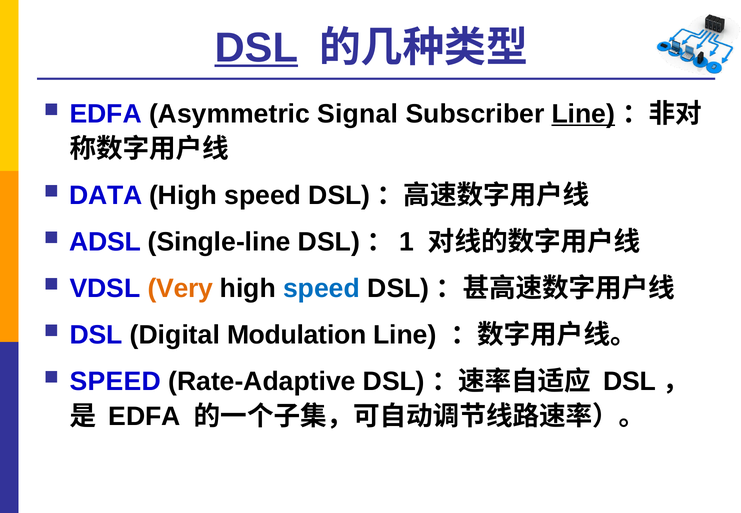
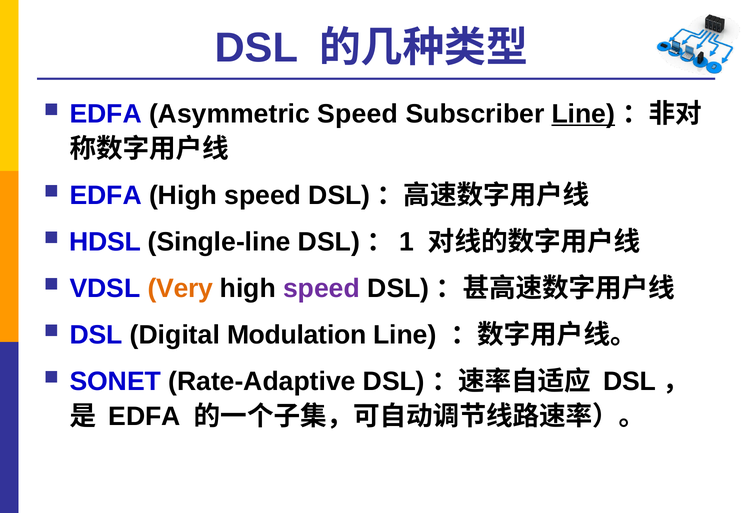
DSL at (256, 48) underline: present -> none
Asymmetric Signal: Signal -> Speed
DATA at (106, 196): DATA -> EDFA
ADSL: ADSL -> HDSL
speed at (322, 289) colour: blue -> purple
SPEED at (115, 382): SPEED -> SONET
